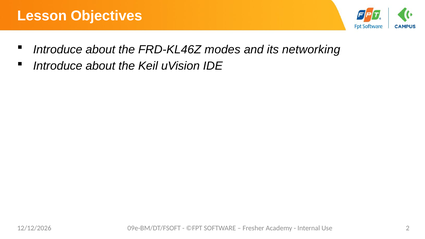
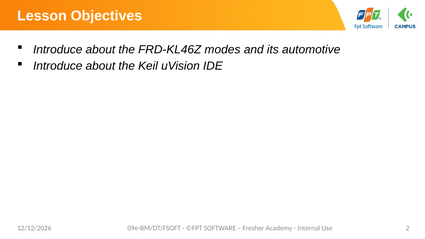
networking: networking -> automotive
